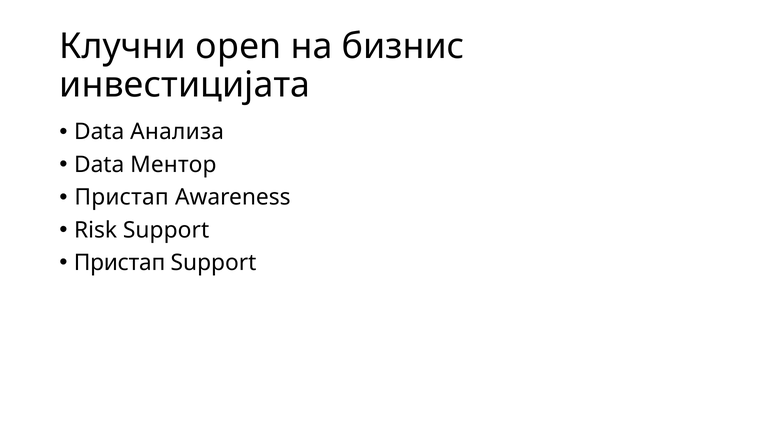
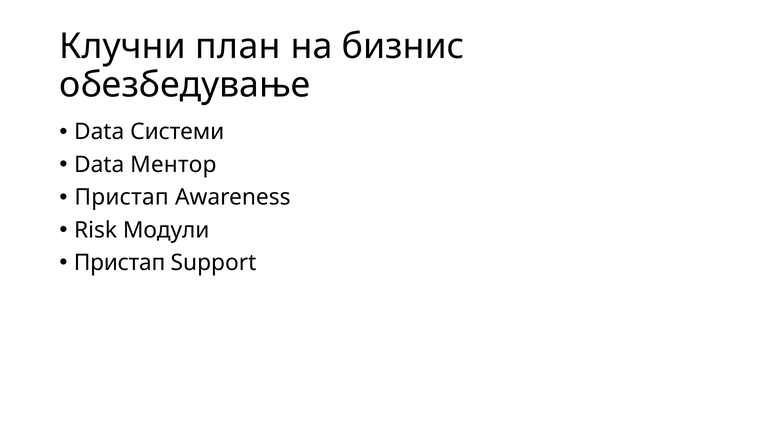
open: open -> план
инвестицијата: инвестицијата -> обезбедување
Анализа: Анализа -> Системи
Risk Support: Support -> Модули
